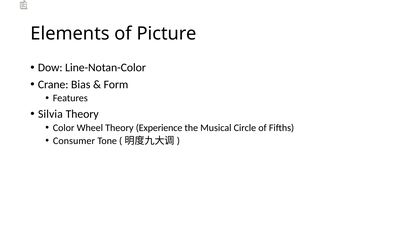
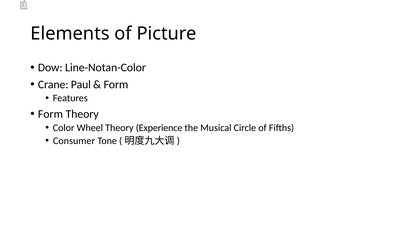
Bias: Bias -> Paul
Silvia at (50, 114): Silvia -> Form
